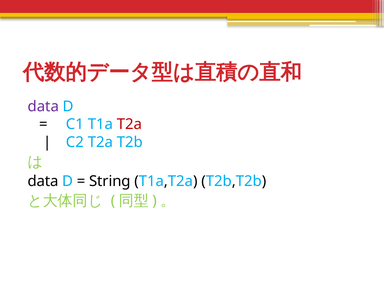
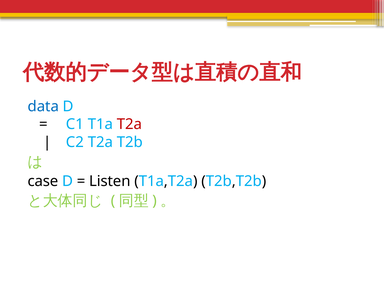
data at (43, 106) colour: purple -> blue
data at (43, 181): data -> case
String: String -> Listen
